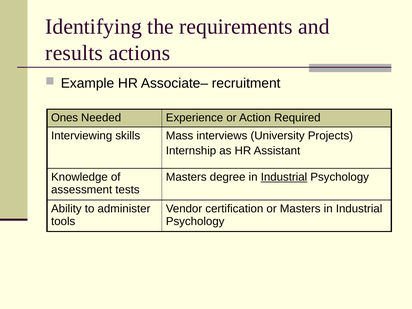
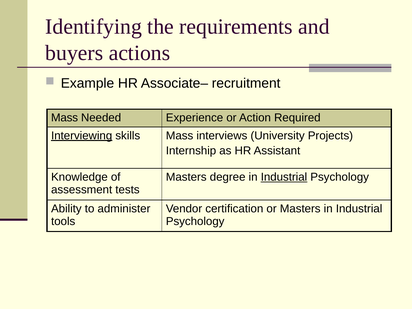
results: results -> buyers
Ones at (65, 118): Ones -> Mass
Interviewing underline: none -> present
